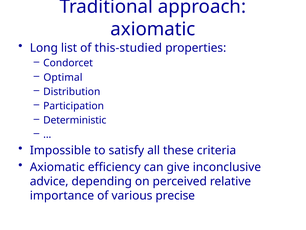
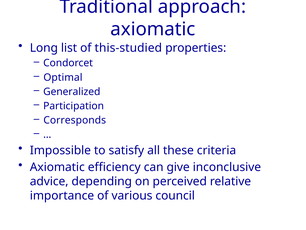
Distribution: Distribution -> Generalized
Deterministic: Deterministic -> Corresponds
precise: precise -> council
